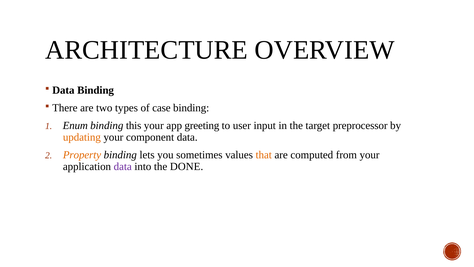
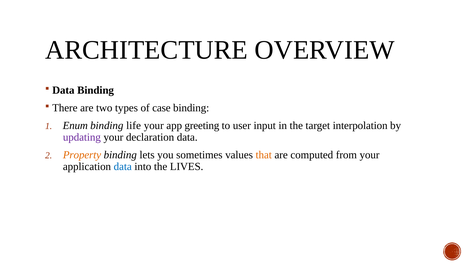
this: this -> life
preprocessor: preprocessor -> interpolation
updating colour: orange -> purple
component: component -> declaration
data at (123, 166) colour: purple -> blue
DONE: DONE -> LIVES
